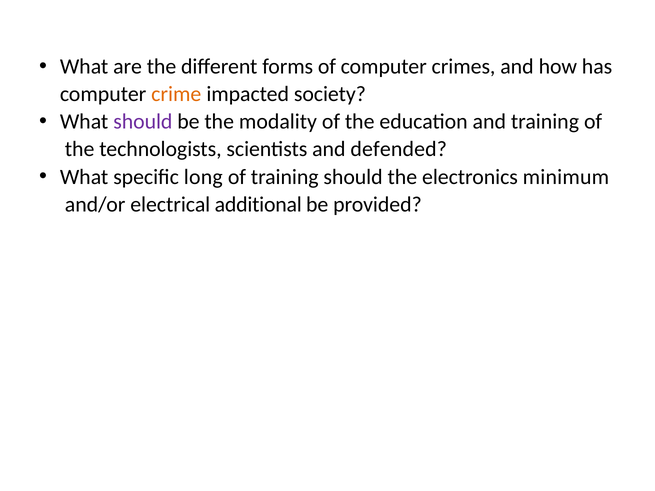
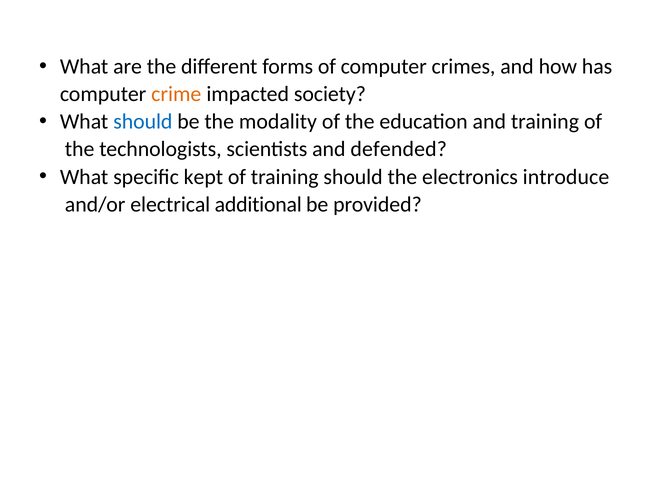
should at (143, 122) colour: purple -> blue
long: long -> kept
minimum: minimum -> introduce
